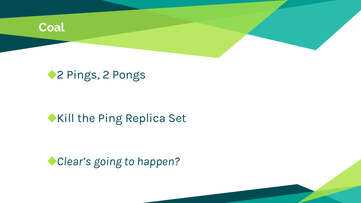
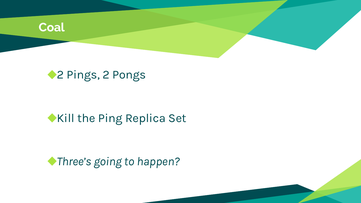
Clear’s: Clear’s -> Three’s
